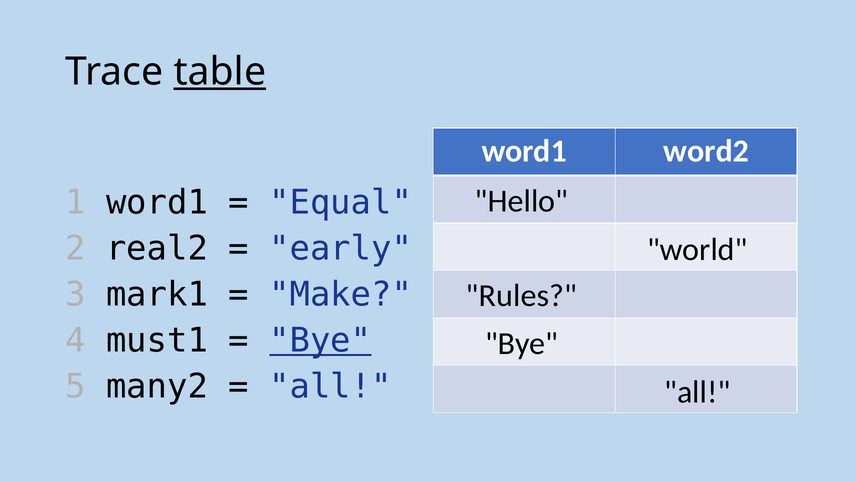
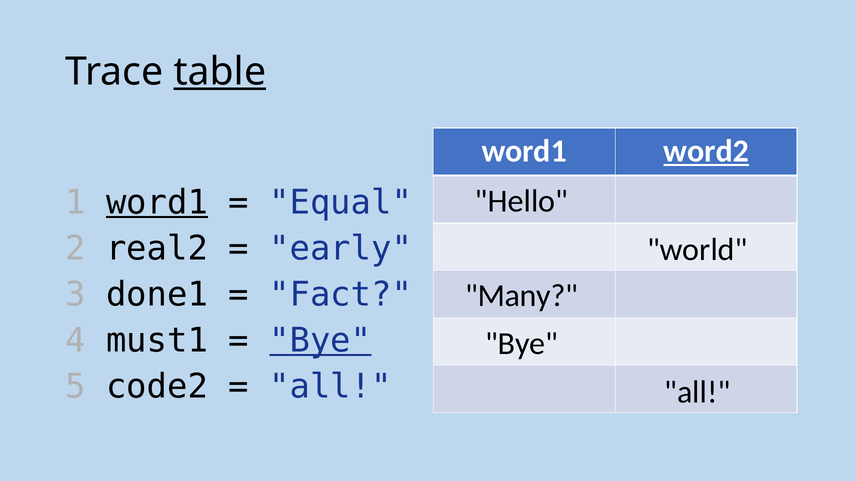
word2 underline: none -> present
word1 at (157, 203) underline: none -> present
mark1: mark1 -> done1
Make: Make -> Fact
Rules: Rules -> Many
many2: many2 -> code2
